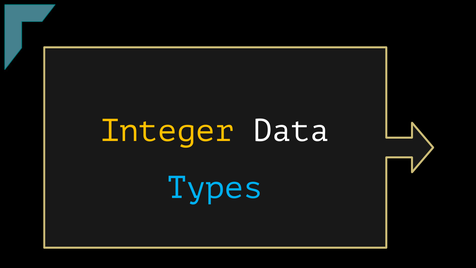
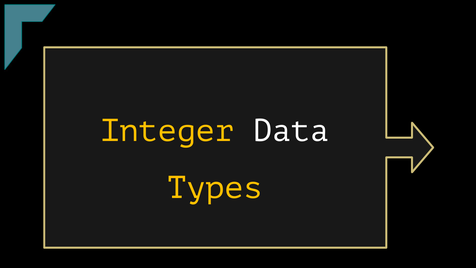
Types colour: light blue -> yellow
